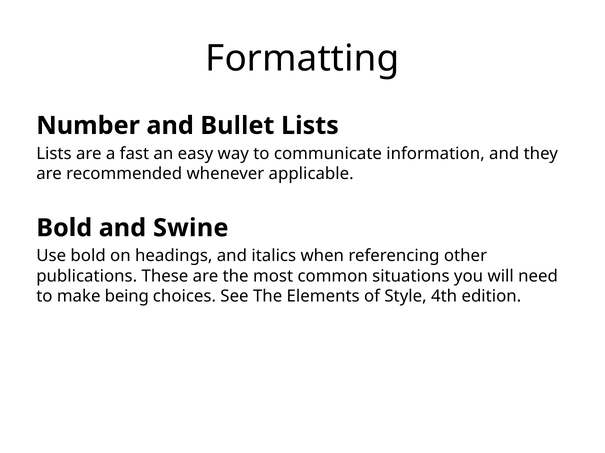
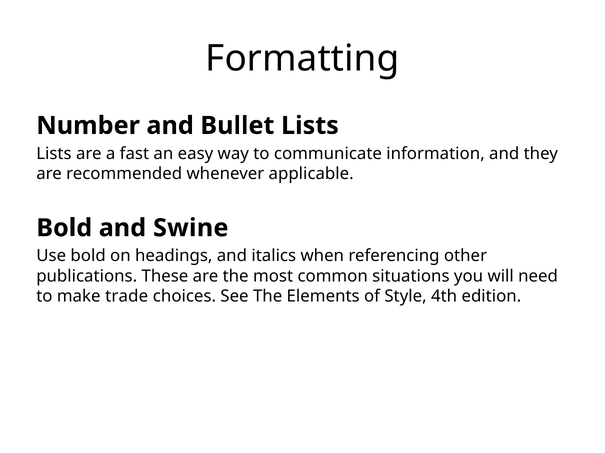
being: being -> trade
